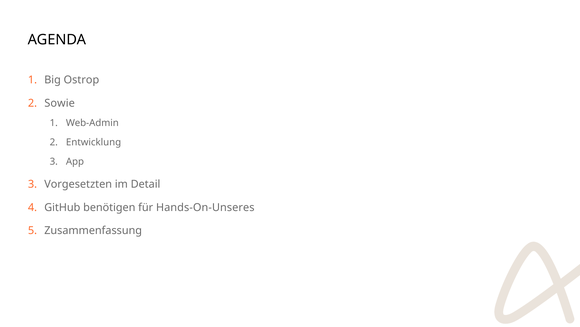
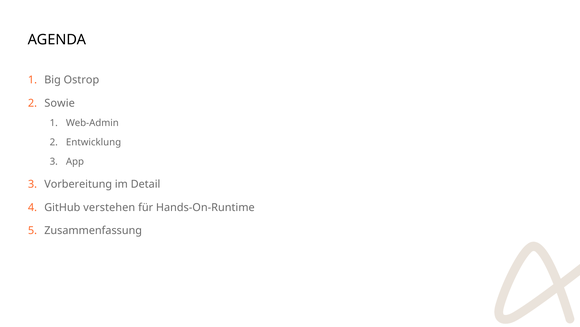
Vorgesetzten: Vorgesetzten -> Vorbereitung
benötigen: benötigen -> verstehen
Hands-On-Unseres: Hands-On-Unseres -> Hands-On-Runtime
